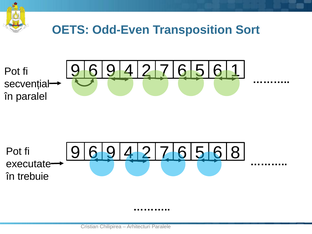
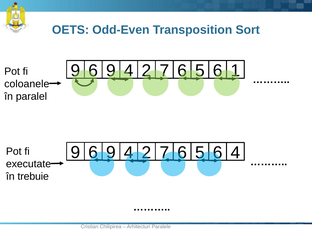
secvențial: secvențial -> coloanele
8 at (235, 153): 8 -> 4
